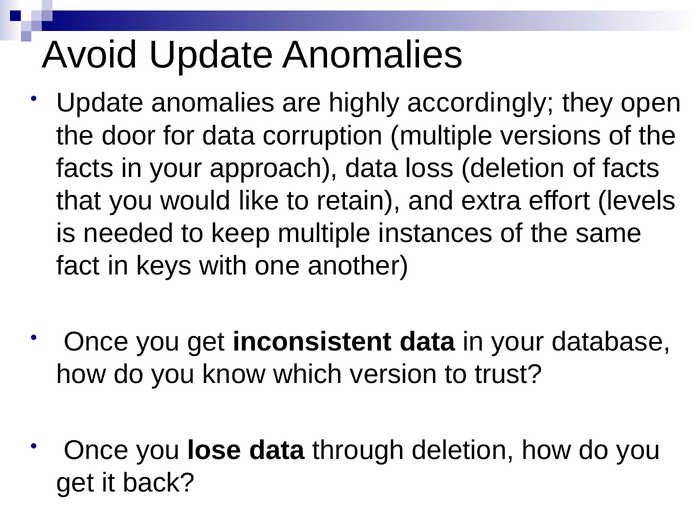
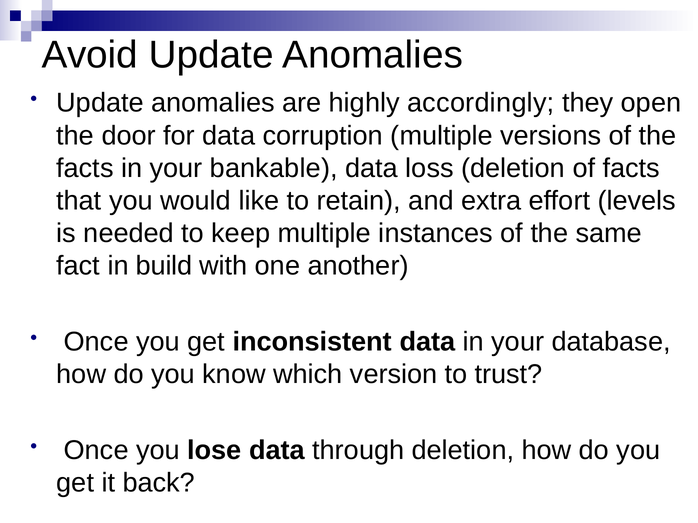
approach: approach -> bankable
keys: keys -> build
